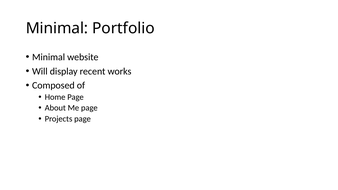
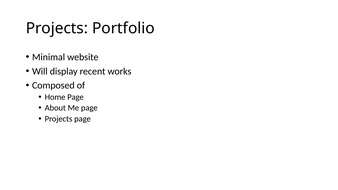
Minimal at (57, 28): Minimal -> Projects
